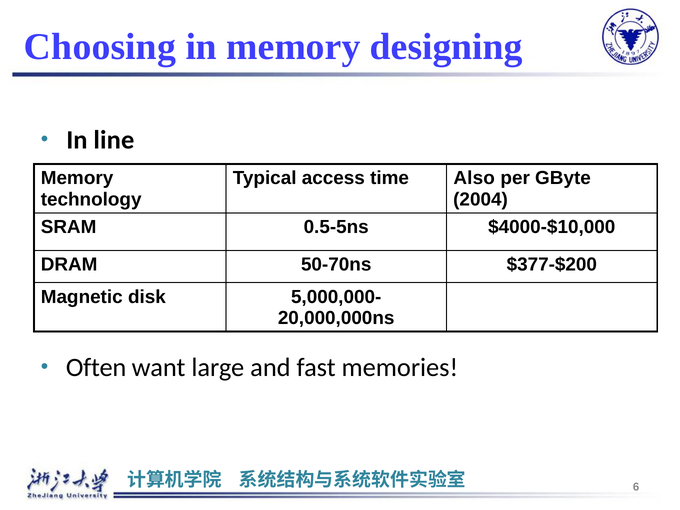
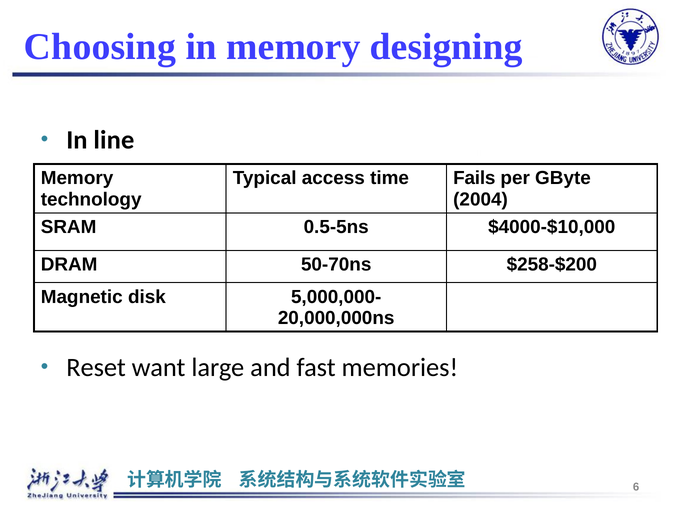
Also: Also -> Fails
$377-$200: $377-$200 -> $258-$200
Often: Often -> Reset
